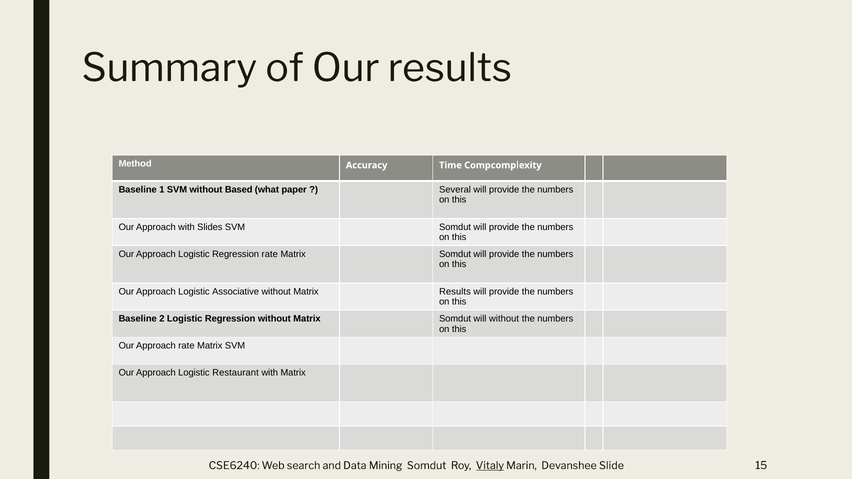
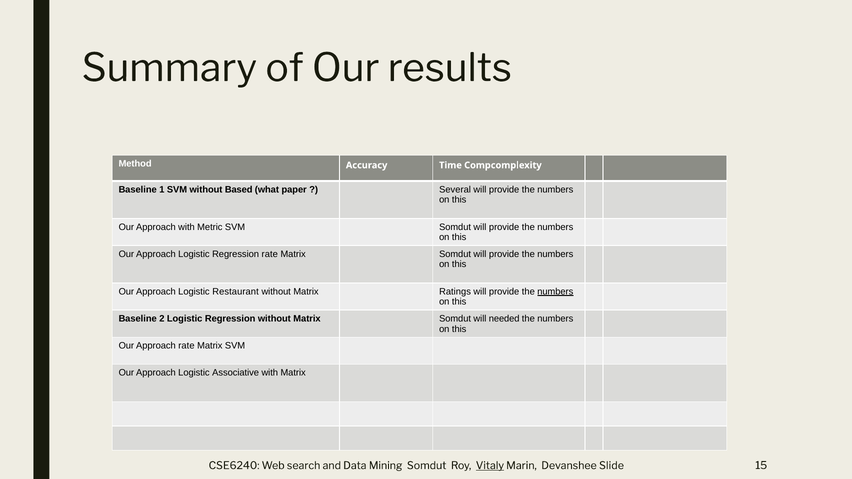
Slides: Slides -> Metric
Associative: Associative -> Restaurant
Matrix Results: Results -> Ratings
numbers at (555, 292) underline: none -> present
will without: without -> needed
Restaurant: Restaurant -> Associative
